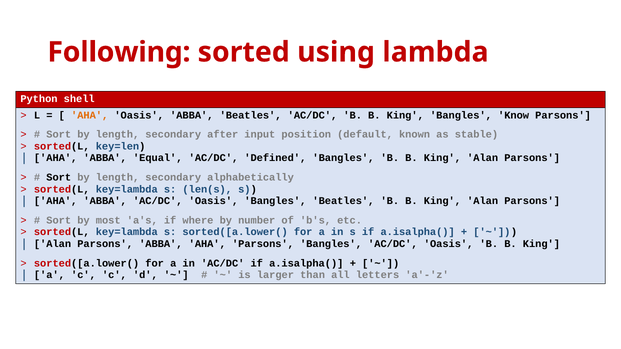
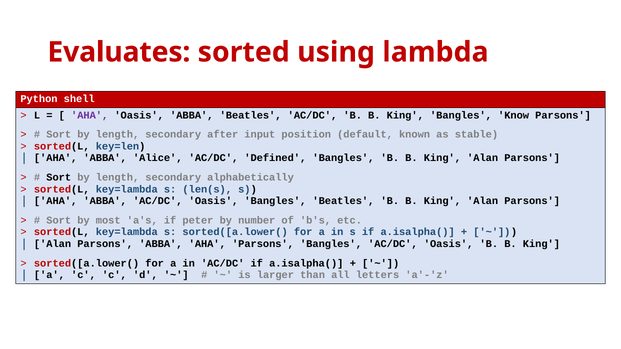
Following: Following -> Evaluates
AHA at (90, 115) colour: orange -> purple
Equal: Equal -> Alice
where: where -> peter
